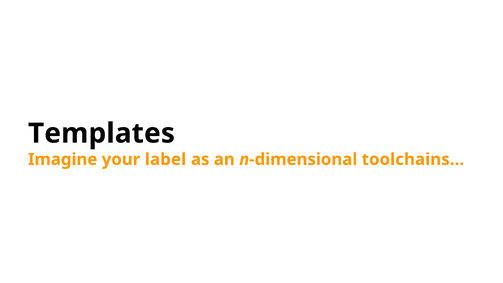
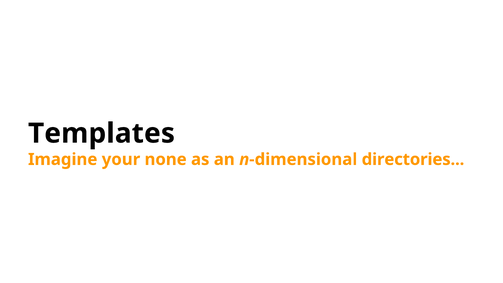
label: label -> none
toolchains: toolchains -> directories
